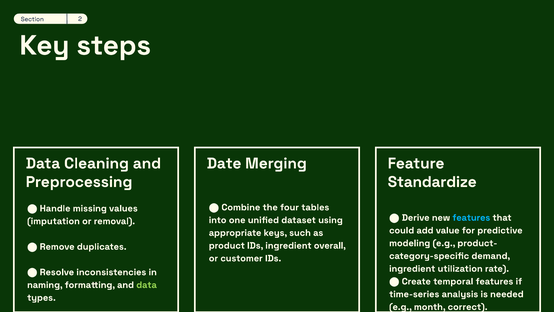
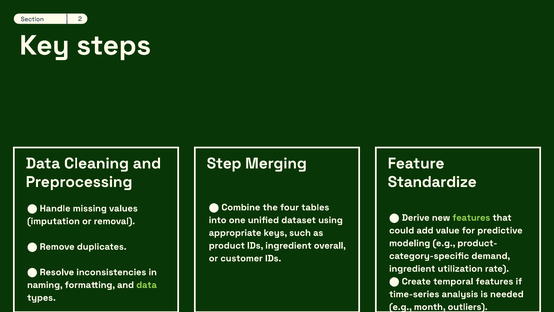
Date: Date -> Step
features at (471, 217) colour: light blue -> light green
correct: correct -> outliers
